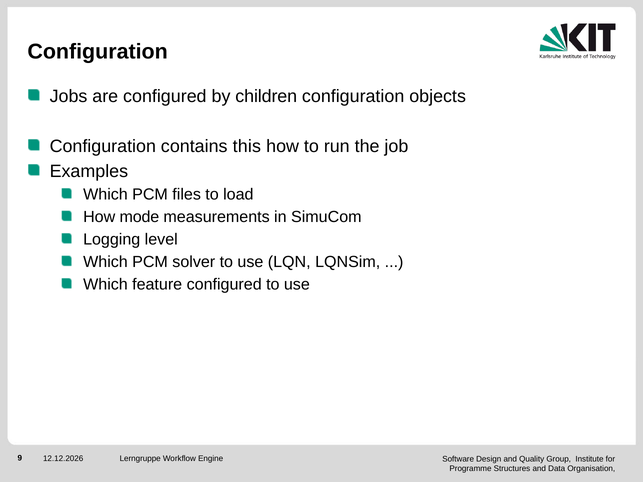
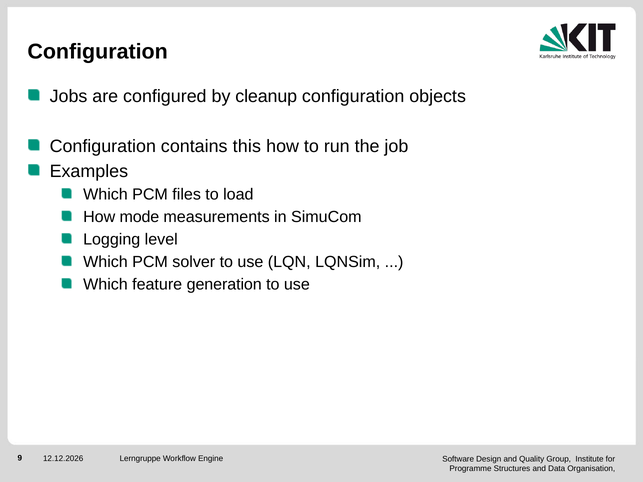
children: children -> cleanup
feature configured: configured -> generation
